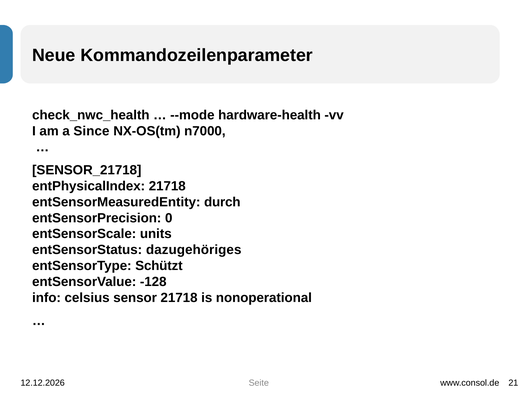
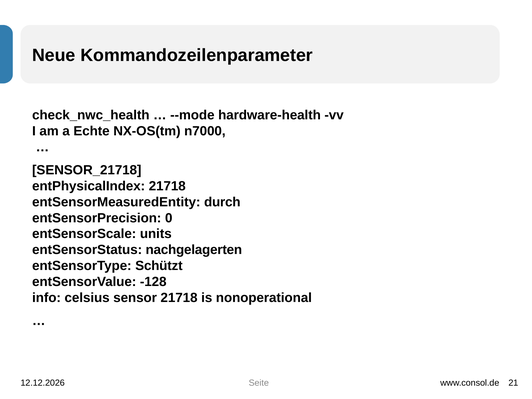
Since: Since -> Echte
dazugehöriges: dazugehöriges -> nachgelagerten
